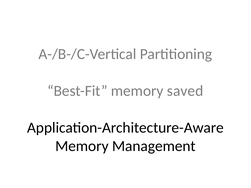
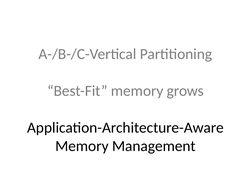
saved: saved -> grows
